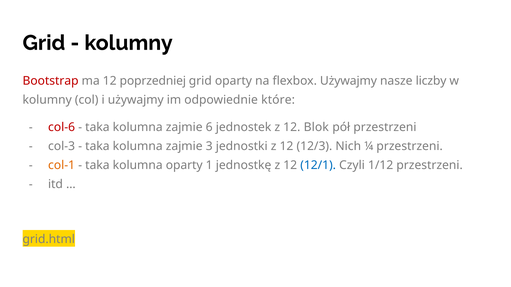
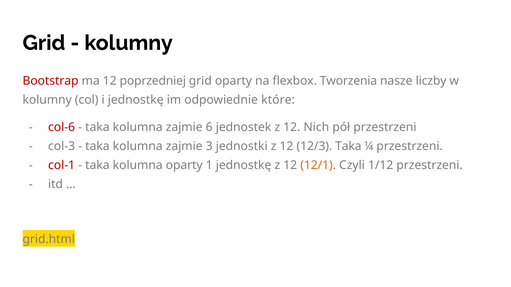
flexbox Używajmy: Używajmy -> Tworzenia
i używajmy: używajmy -> jednostkę
Blok: Blok -> Nich
12/3 Nich: Nich -> Taka
col-1 colour: orange -> red
12/1 colour: blue -> orange
